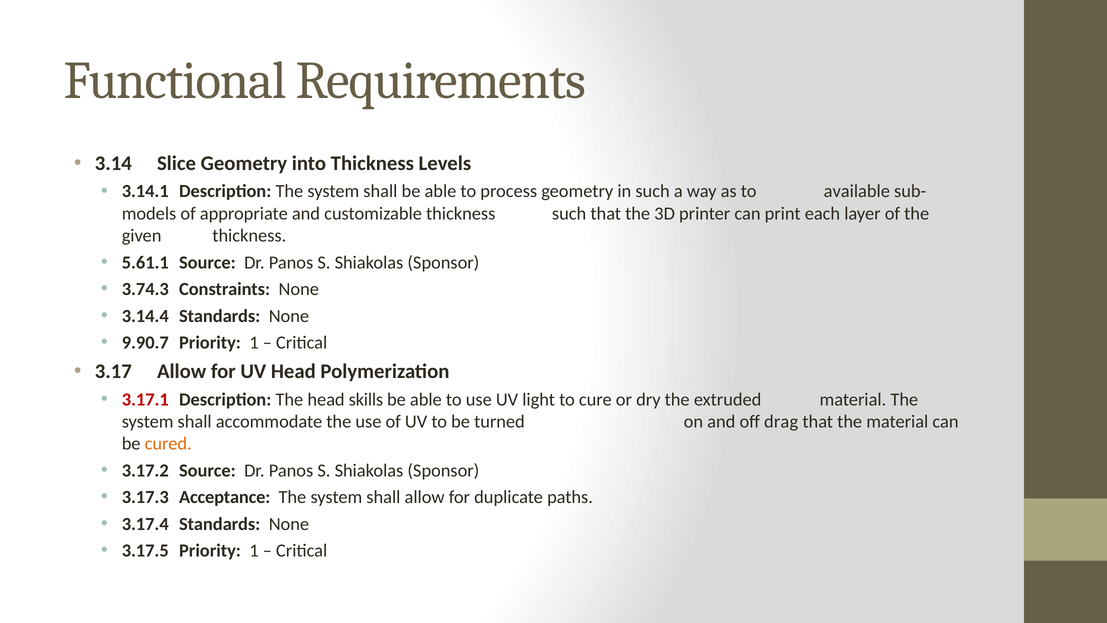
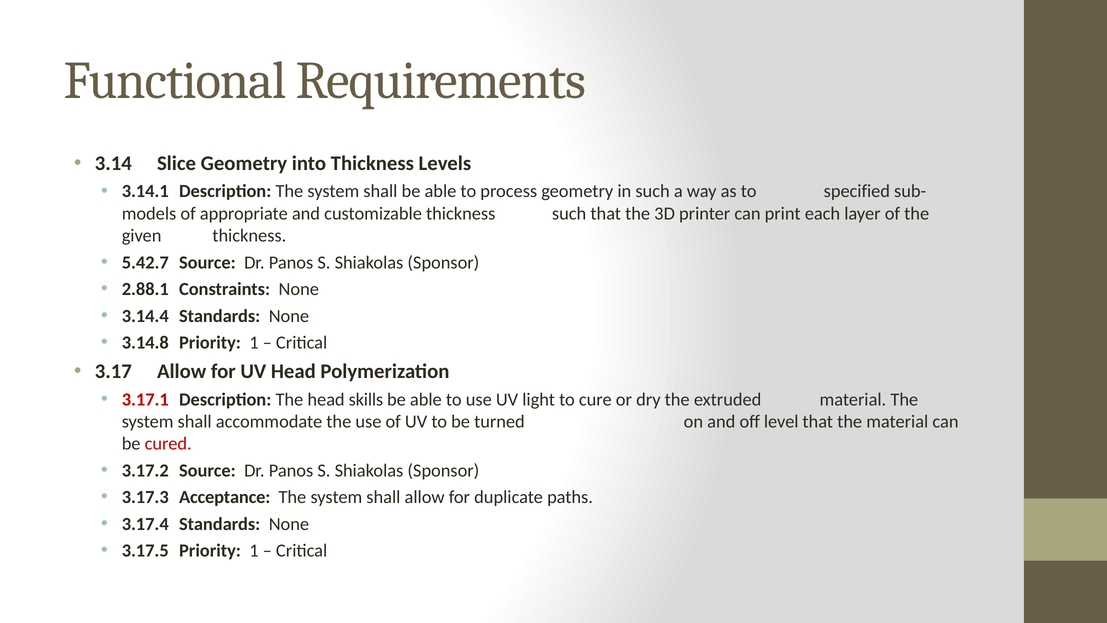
available: available -> specified
5.61.1: 5.61.1 -> 5.42.7
3.74.3: 3.74.3 -> 2.88.1
9.90.7: 9.90.7 -> 3.14.8
drag: drag -> level
cured colour: orange -> red
